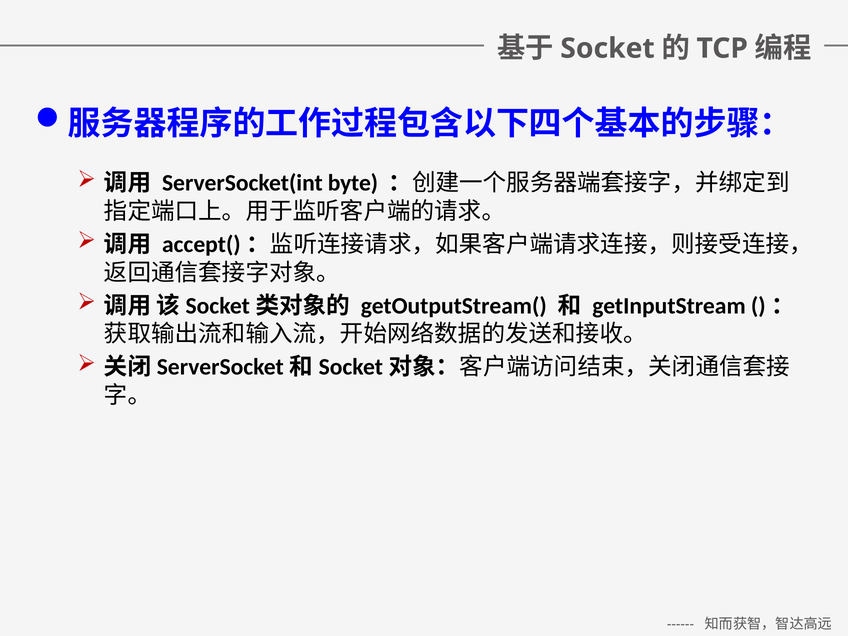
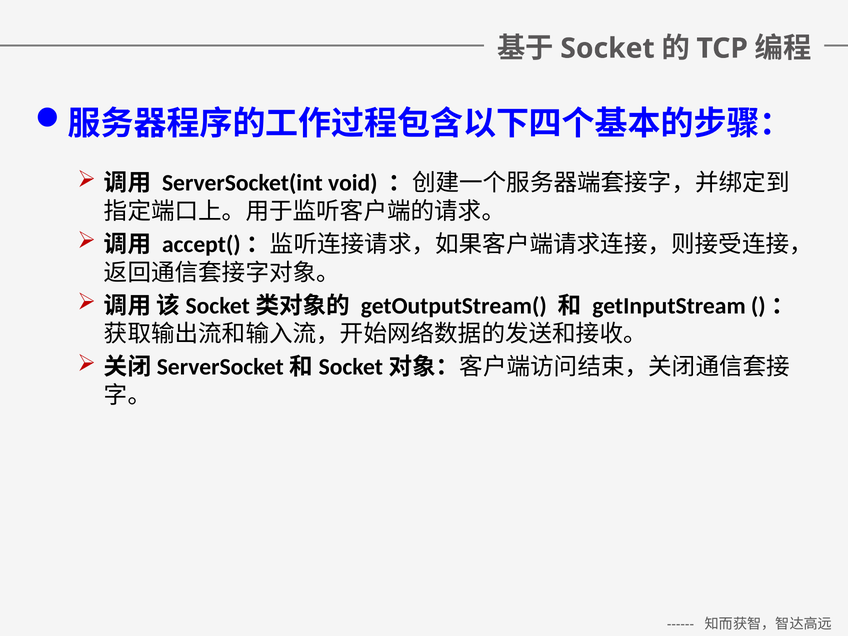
byte: byte -> void
